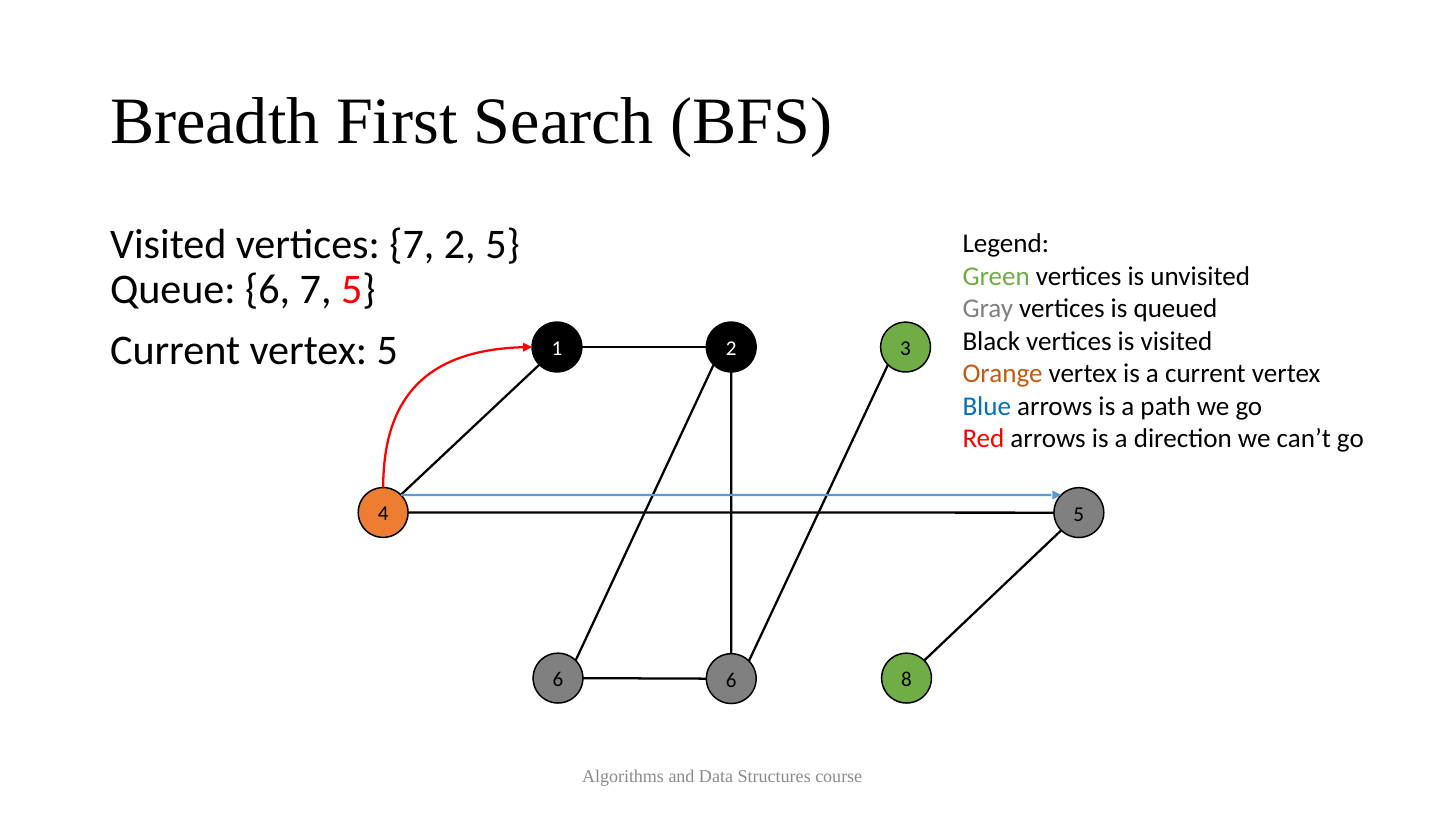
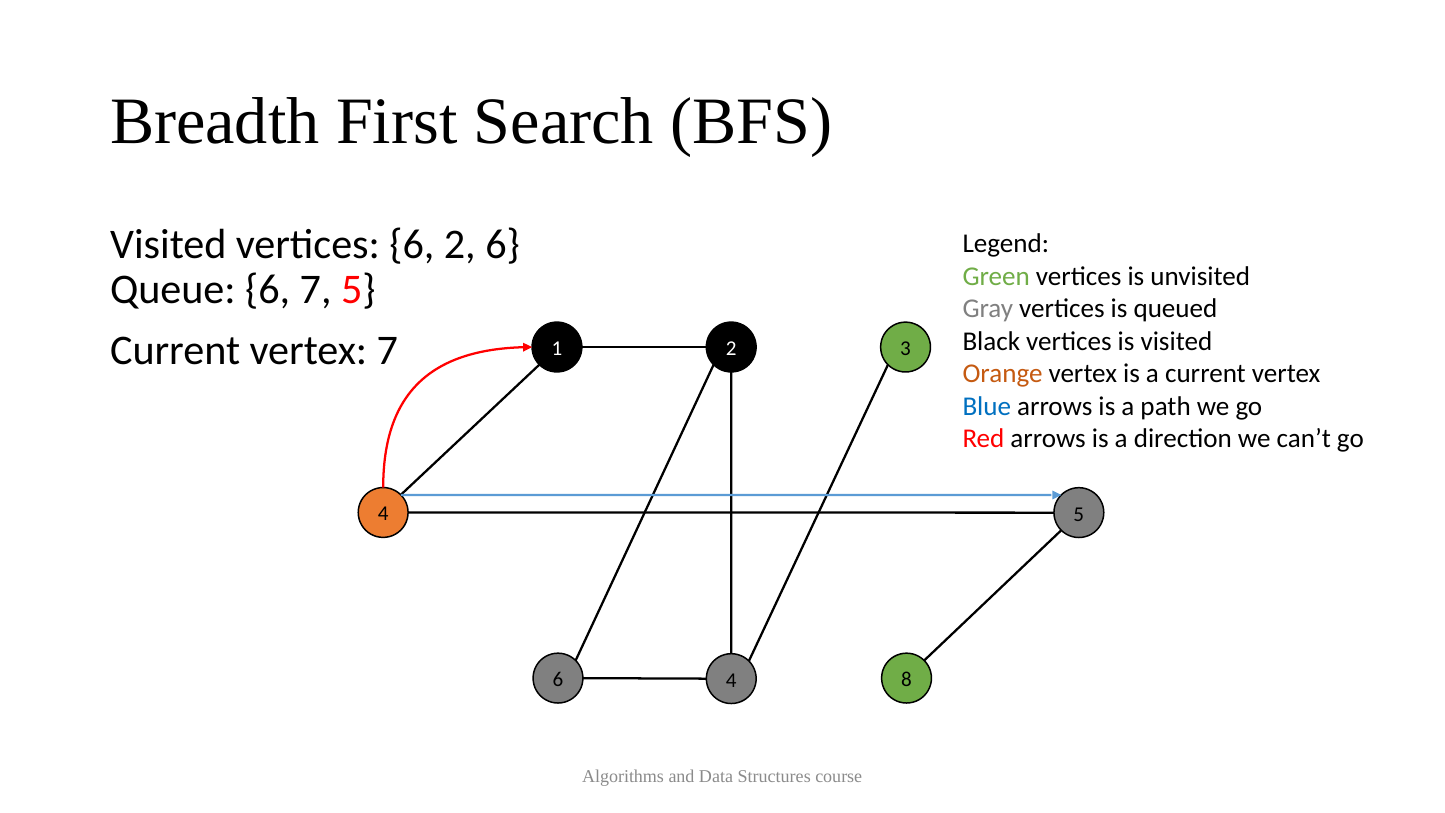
vertices 7: 7 -> 6
2 5: 5 -> 6
vertex 5: 5 -> 7
6 6: 6 -> 4
